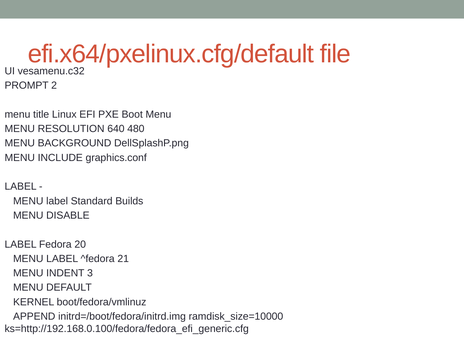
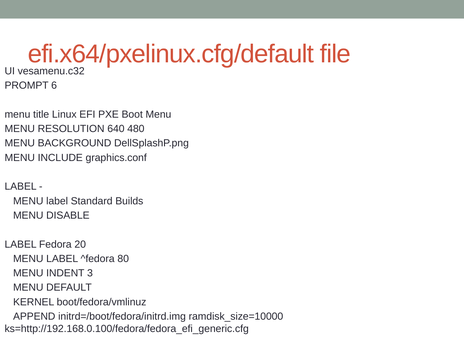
2: 2 -> 6
21: 21 -> 80
